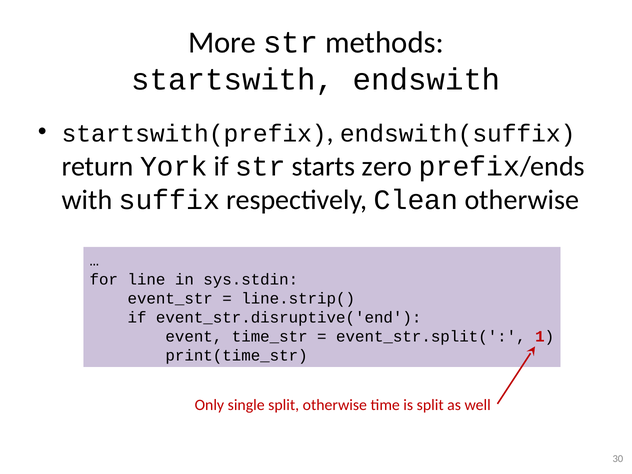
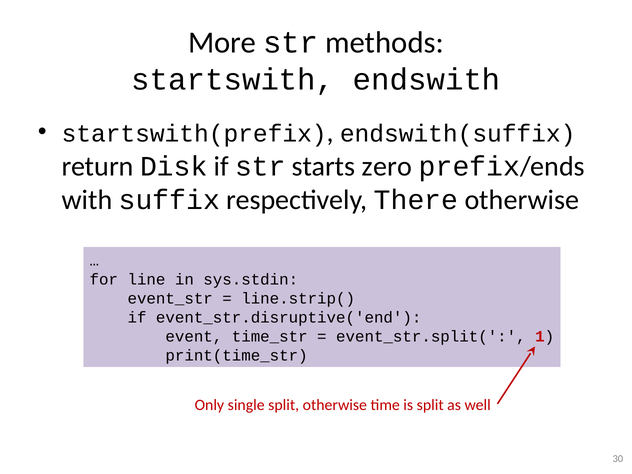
York: York -> Disk
Clean: Clean -> There
